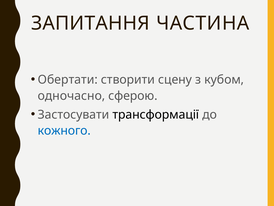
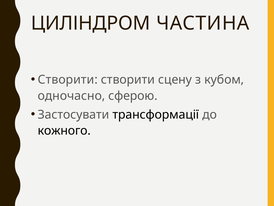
ЗАПИТАННЯ: ЗАПИТАННЯ -> ЦИЛІНДРОМ
Обертати at (68, 79): Обертати -> Створити
кожного colour: blue -> black
